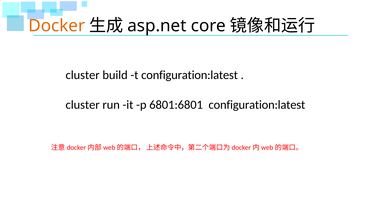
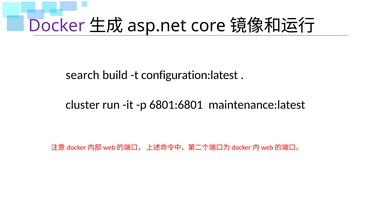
Docker colour: orange -> purple
cluster at (83, 75): cluster -> search
6801:6801 configuration:latest: configuration:latest -> maintenance:latest
